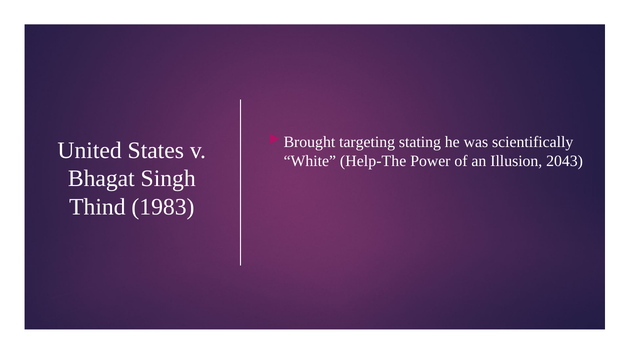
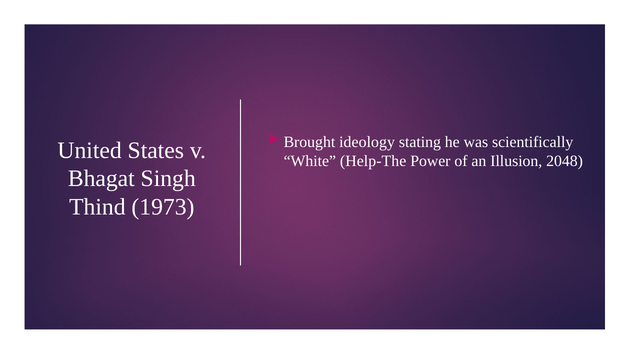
targeting: targeting -> ideology
2043: 2043 -> 2048
1983: 1983 -> 1973
